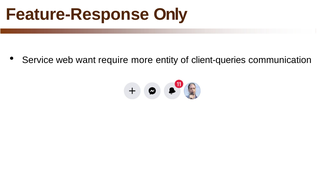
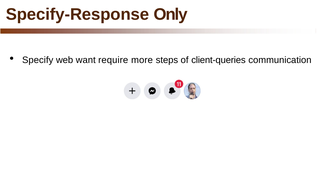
Feature-Response: Feature-Response -> Specify-Response
Service: Service -> Specify
entity: entity -> steps
